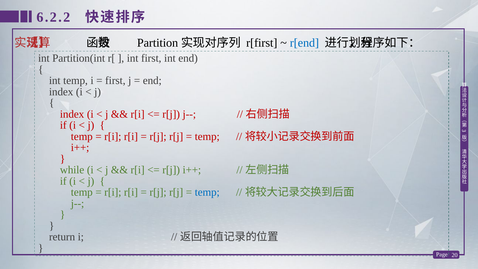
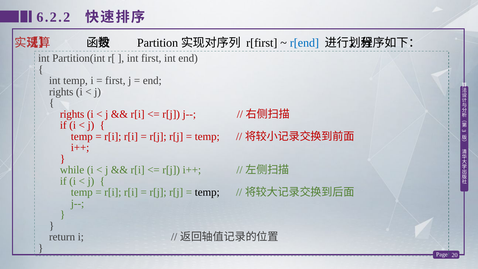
index at (61, 92): index -> rights
index at (72, 114): index -> rights
temp at (207, 192) colour: blue -> black
